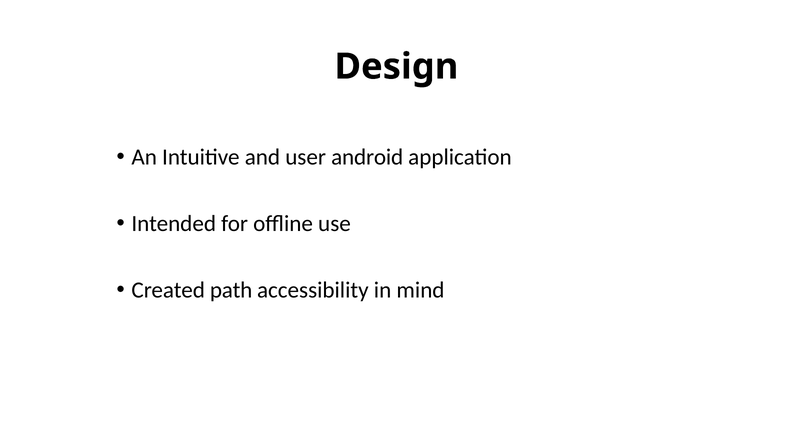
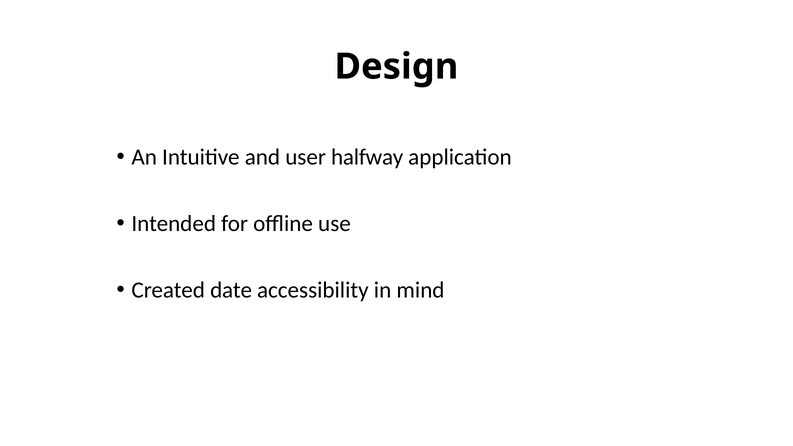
android: android -> halfway
path: path -> date
